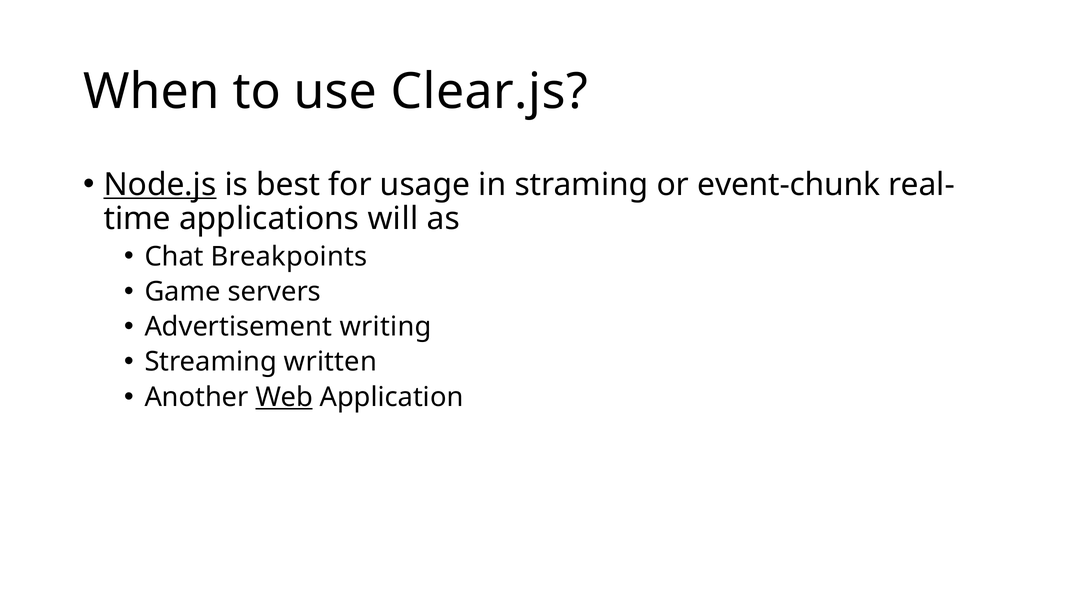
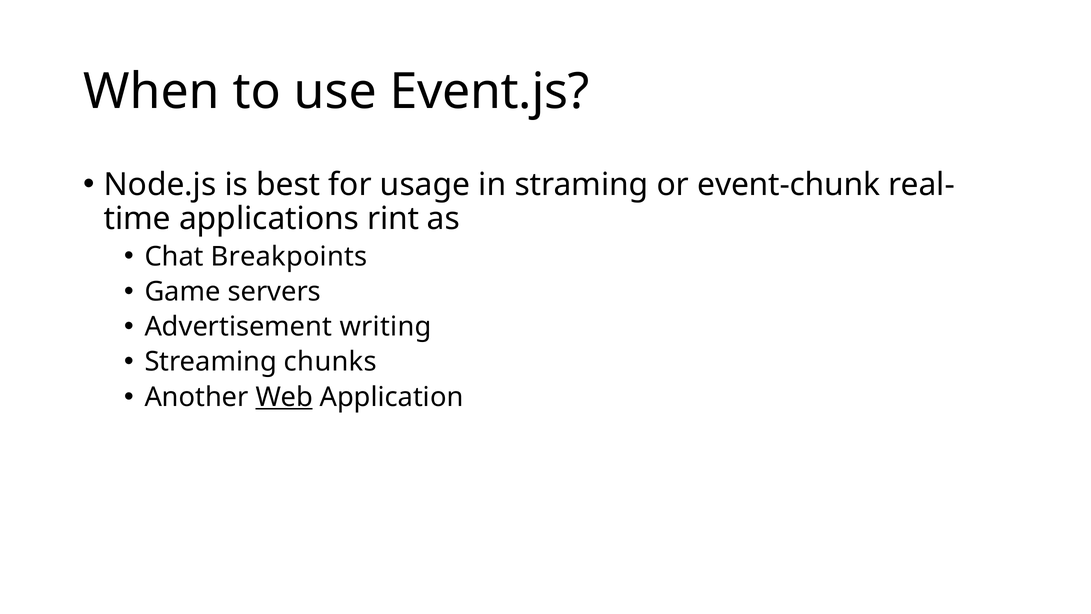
Clear.js: Clear.js -> Event.js
Node.js underline: present -> none
will: will -> rint
written: written -> chunks
